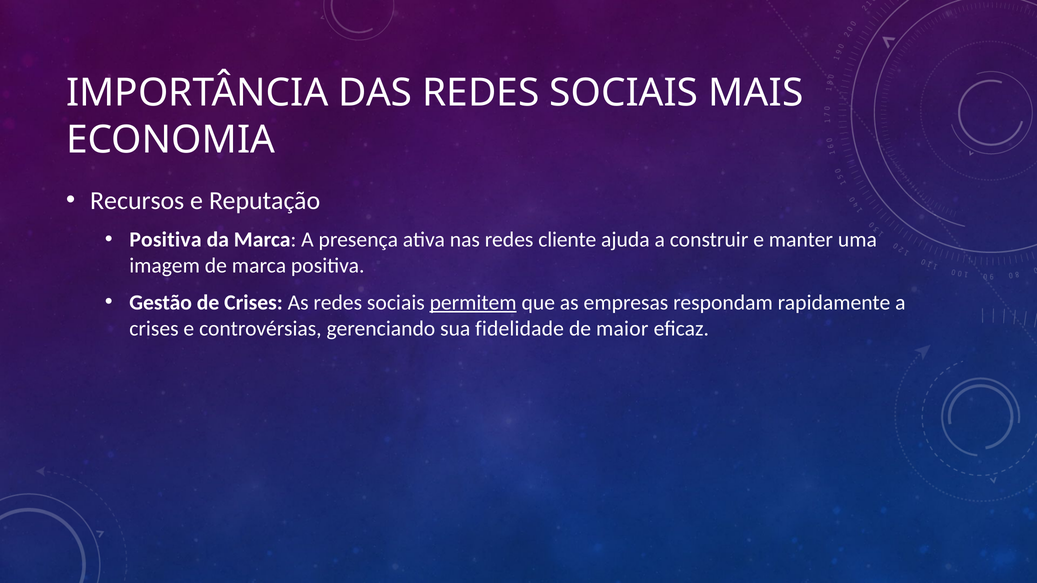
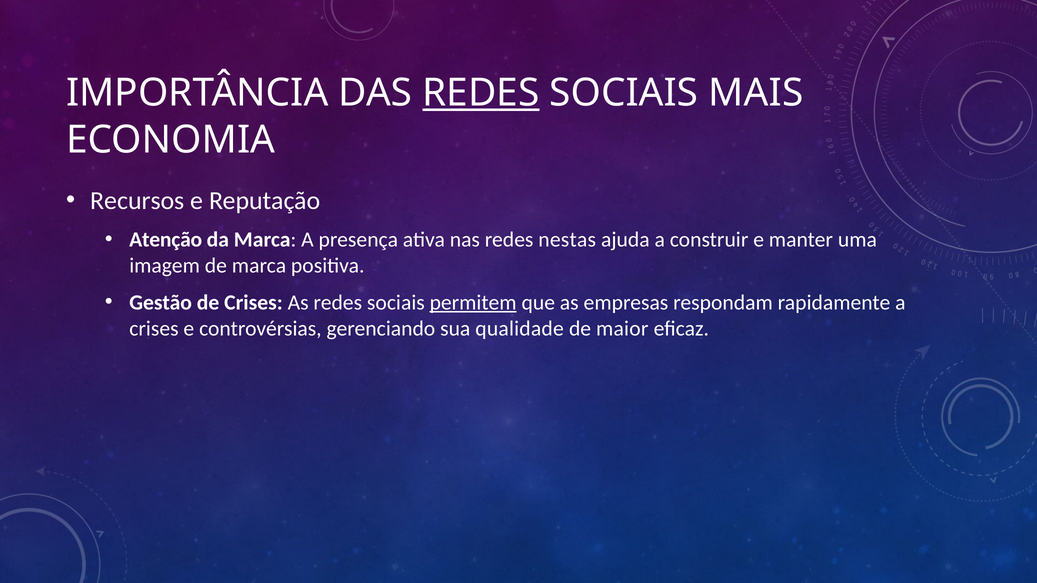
REDES at (481, 93) underline: none -> present
Positiva at (165, 240): Positiva -> Atenção
cliente: cliente -> nestas
fidelidade: fidelidade -> qualidade
